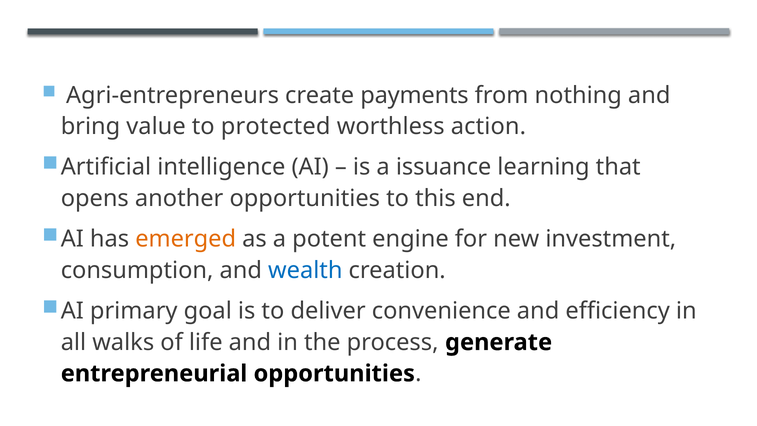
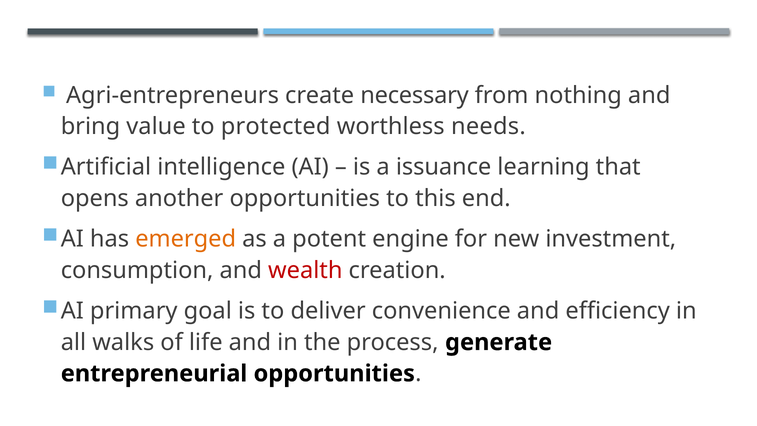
payments: payments -> necessary
action: action -> needs
wealth colour: blue -> red
